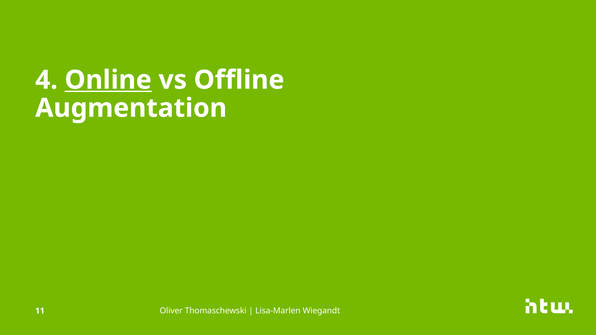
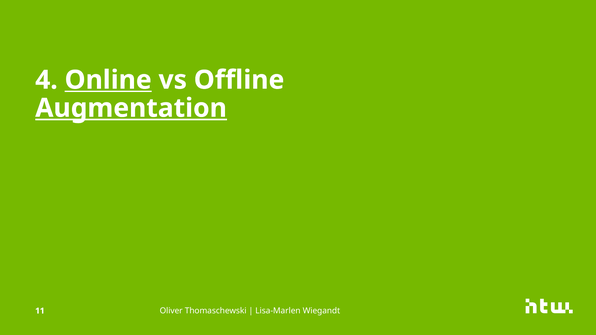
Augmentation underline: none -> present
